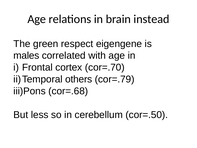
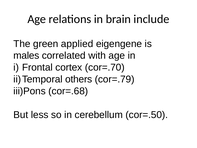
instead: instead -> include
respect: respect -> applied
